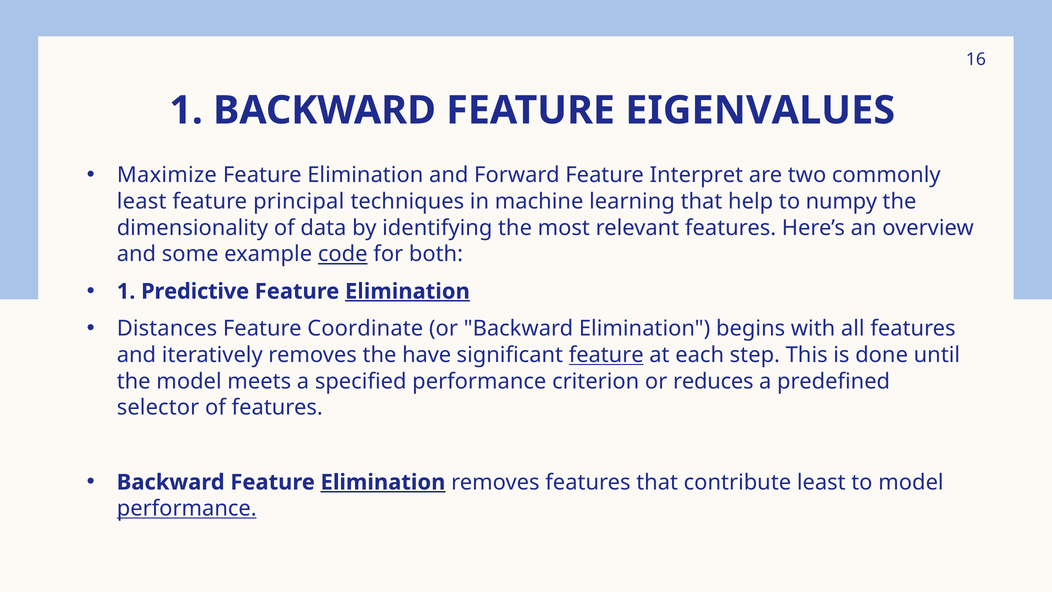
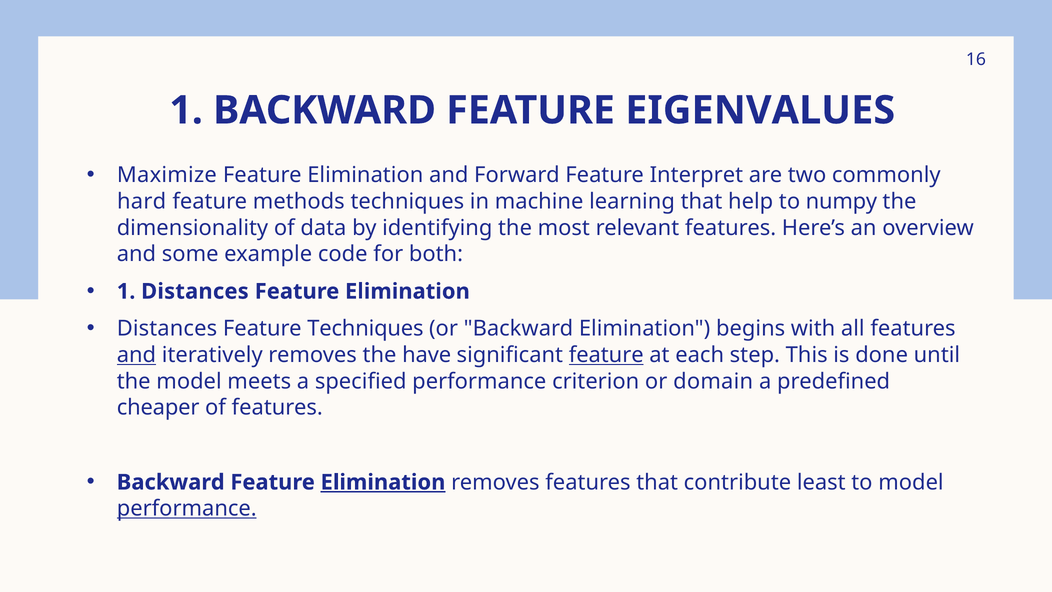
least at (142, 201): least -> hard
principal: principal -> methods
code underline: present -> none
1 Predictive: Predictive -> Distances
Elimination at (407, 291) underline: present -> none
Feature Coordinate: Coordinate -> Techniques
and at (136, 355) underline: none -> present
reduces: reduces -> domain
selector: selector -> cheaper
